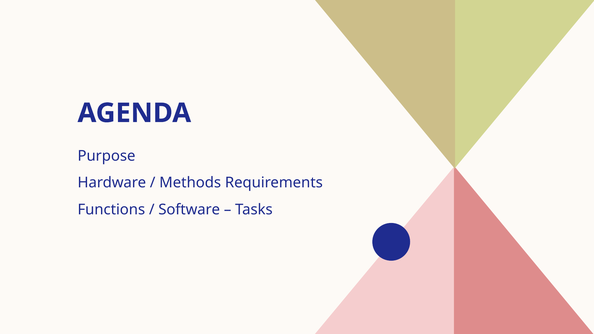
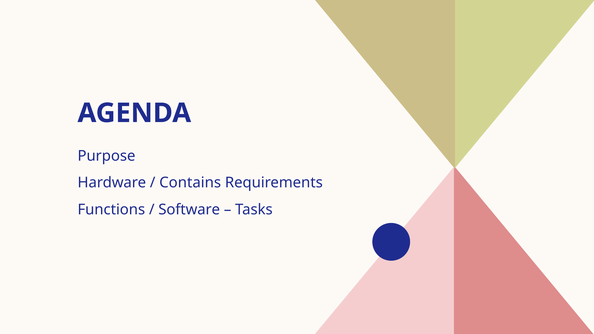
Methods: Methods -> Contains
